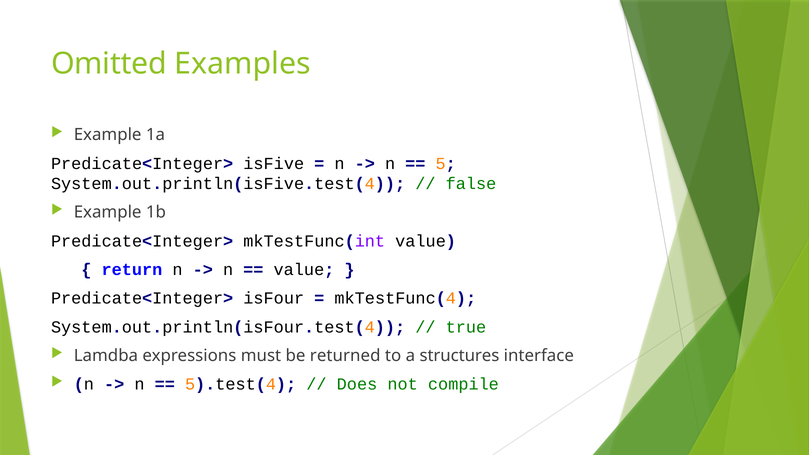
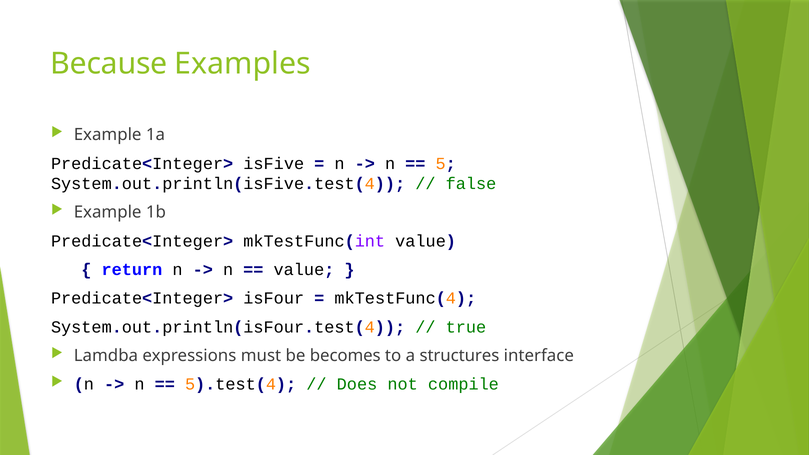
Omitted: Omitted -> Because
returned: returned -> becomes
